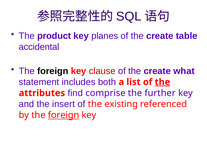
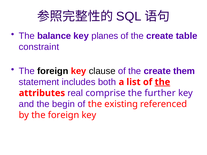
product: product -> balance
accidental: accidental -> constraint
clause colour: red -> black
what: what -> them
find: find -> real
insert: insert -> begin
foreign at (64, 115) underline: present -> none
